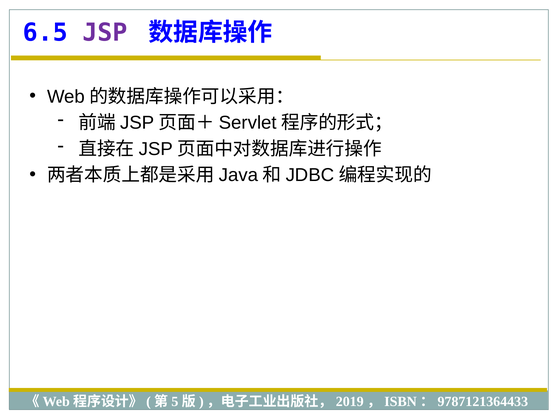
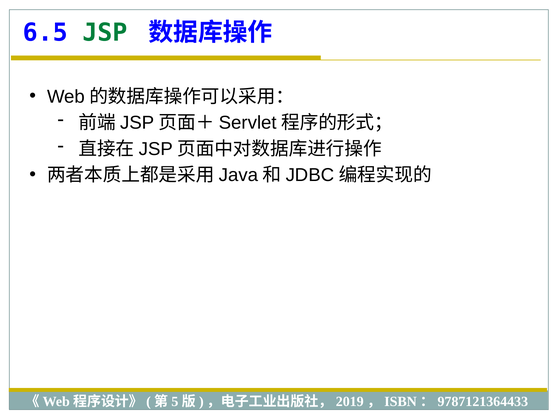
JSP colour: purple -> green
